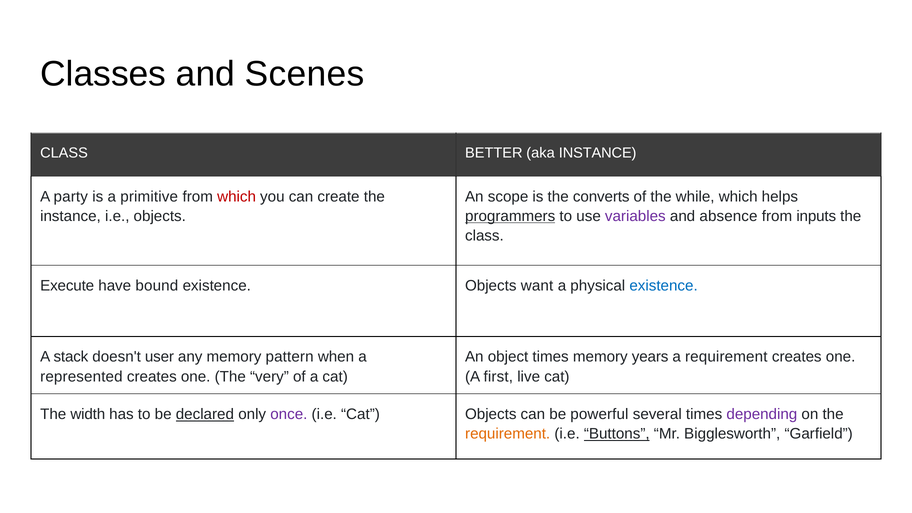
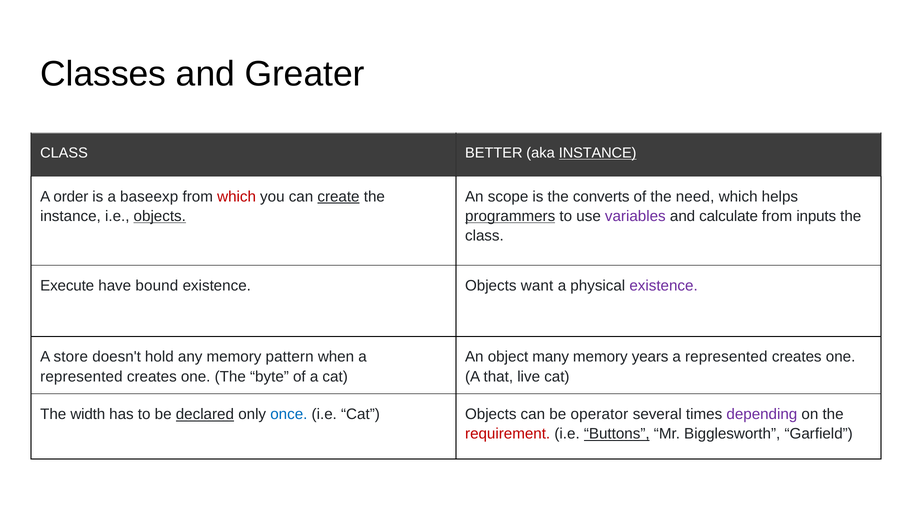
Scenes: Scenes -> Greater
INSTANCE at (598, 153) underline: none -> present
party: party -> order
primitive: primitive -> baseexp
create underline: none -> present
while: while -> need
objects at (160, 216) underline: none -> present
absence: absence -> calculate
existence at (664, 286) colour: blue -> purple
stack: stack -> store
user: user -> hold
object times: times -> many
requirement at (726, 357): requirement -> represented
very: very -> byte
first: first -> that
once colour: purple -> blue
powerful: powerful -> operator
requirement at (508, 434) colour: orange -> red
